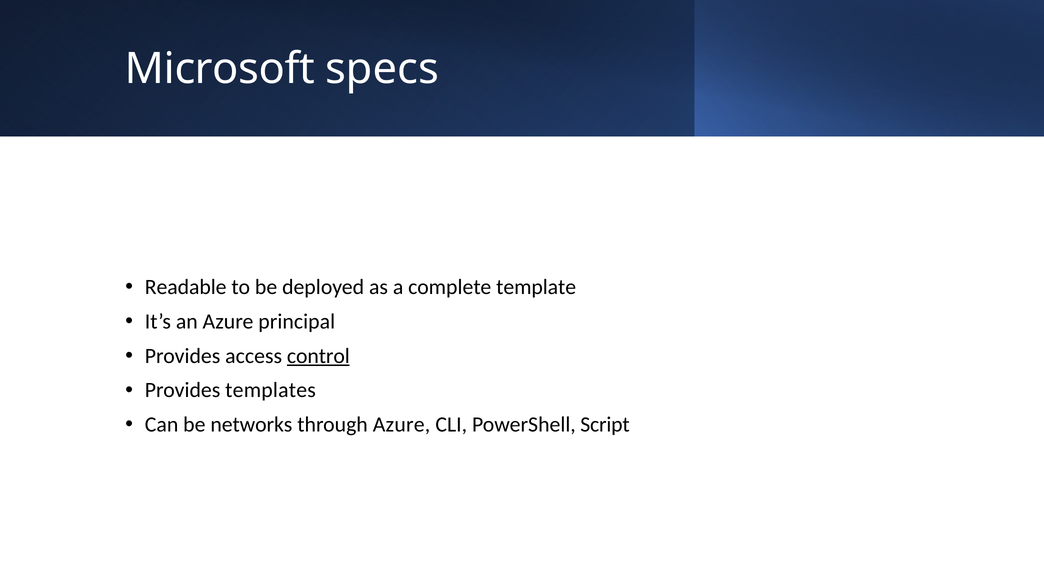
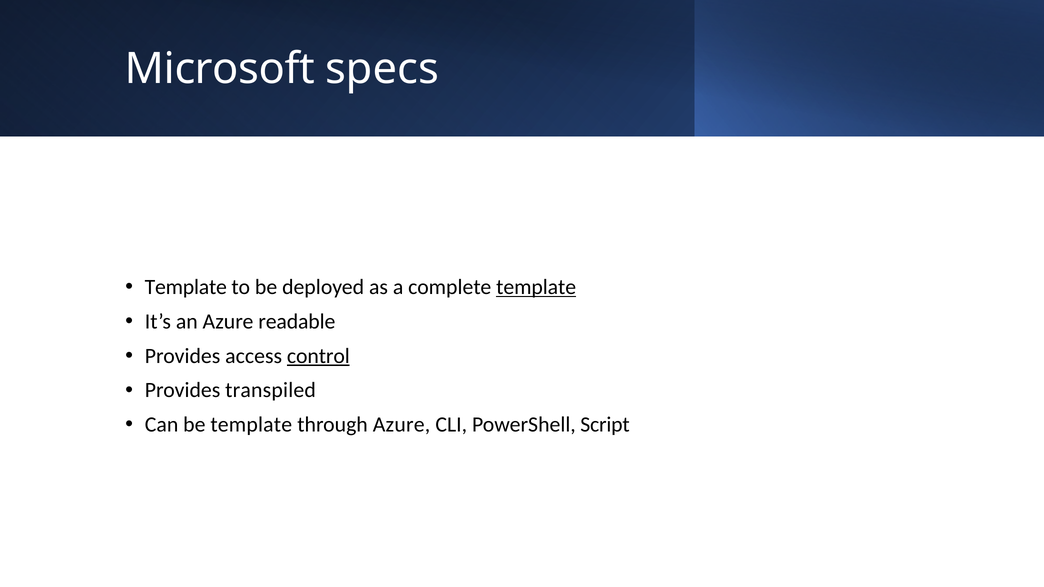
Readable at (186, 287): Readable -> Template
template at (536, 287) underline: none -> present
principal: principal -> readable
templates: templates -> transpiled
be networks: networks -> template
